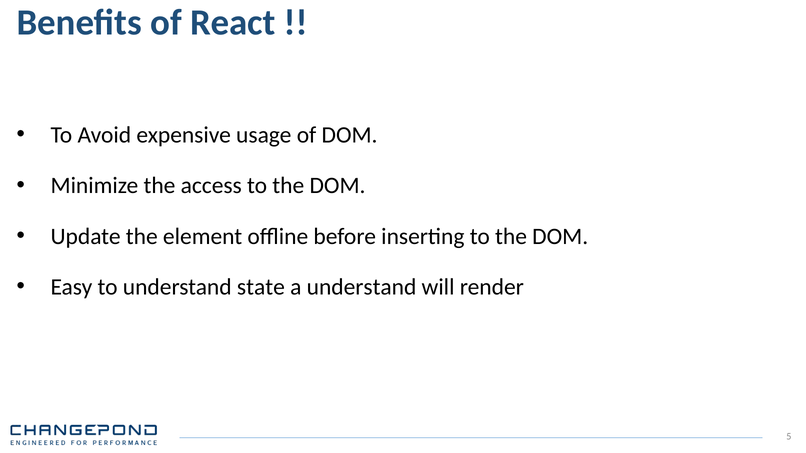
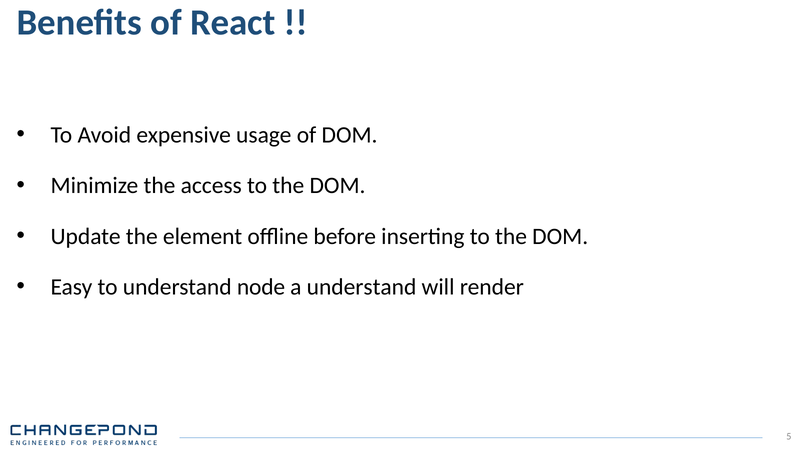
state: state -> node
